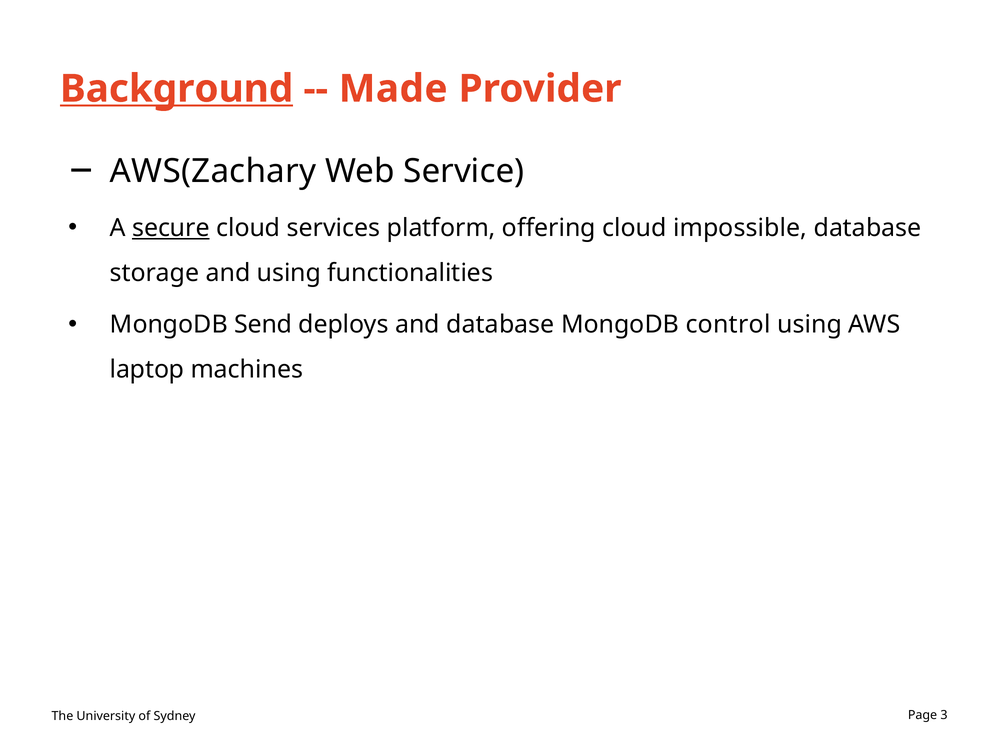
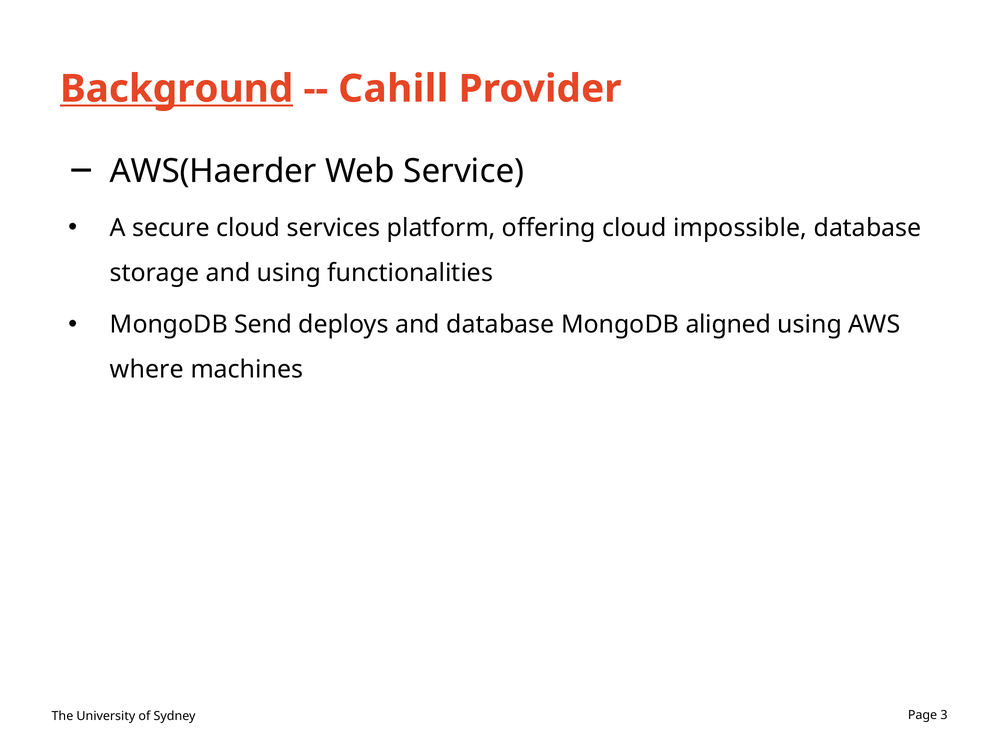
Made: Made -> Cahill
AWS(Zachary: AWS(Zachary -> AWS(Haerder
secure underline: present -> none
control: control -> aligned
laptop: laptop -> where
